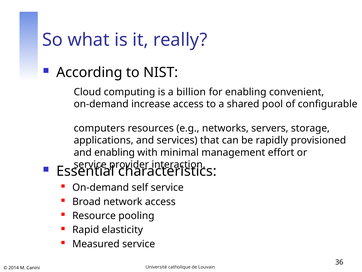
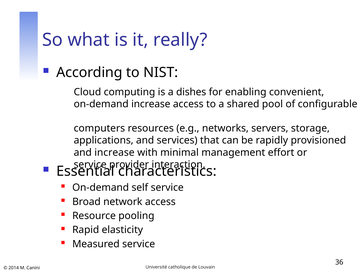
billion: billion -> dishes
and enabling: enabling -> increase
